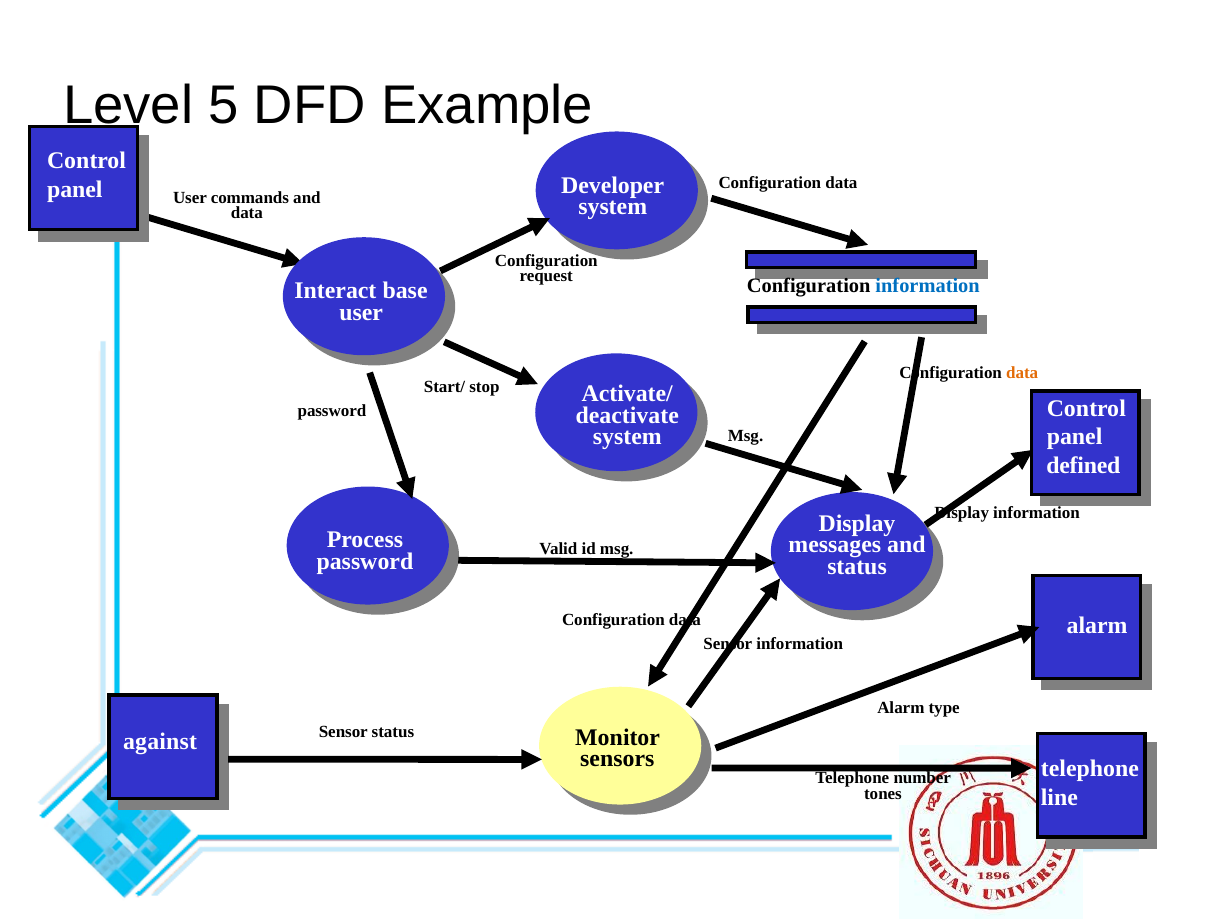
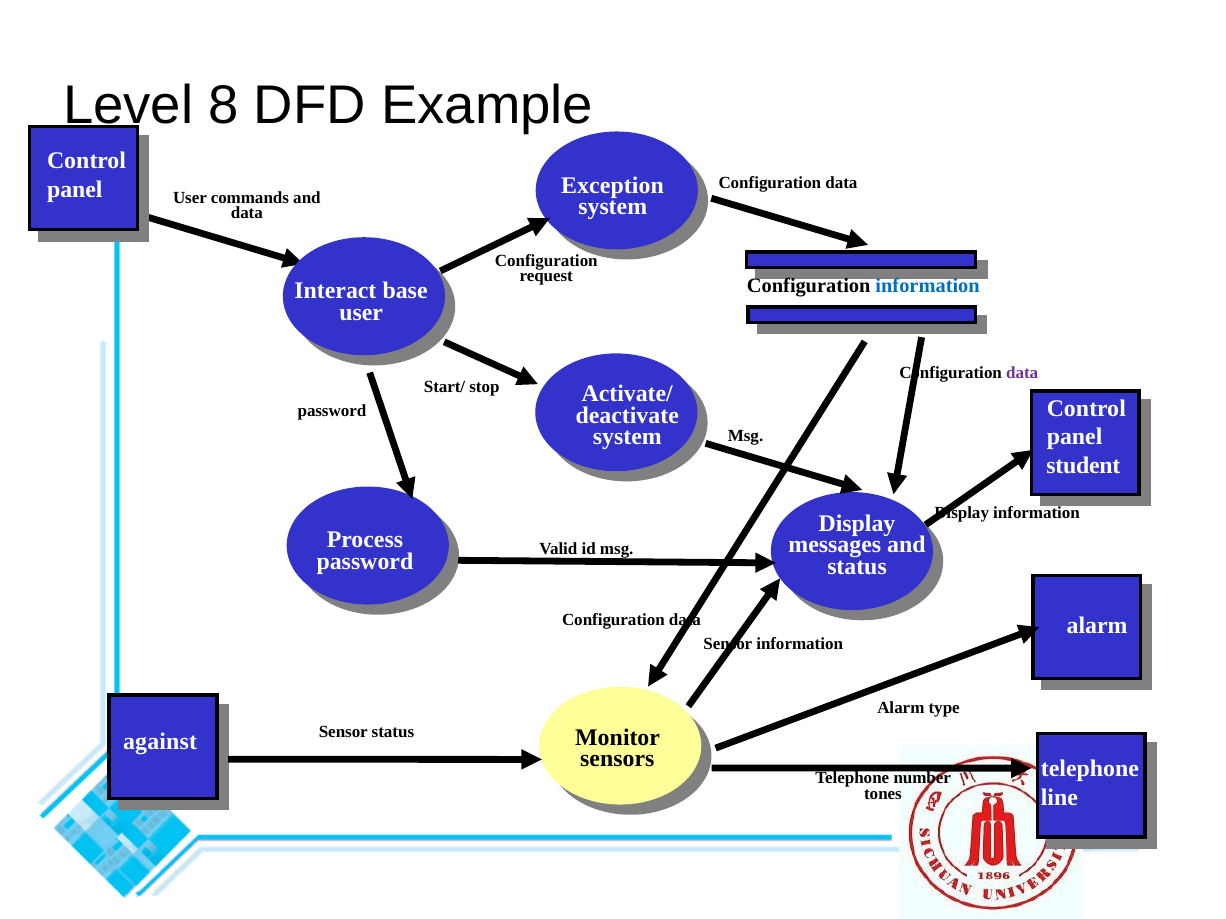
5: 5 -> 8
Developer: Developer -> Exception
data at (1022, 373) colour: orange -> purple
defined: defined -> student
